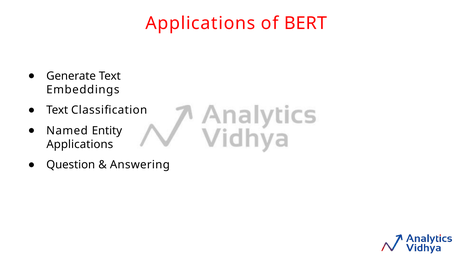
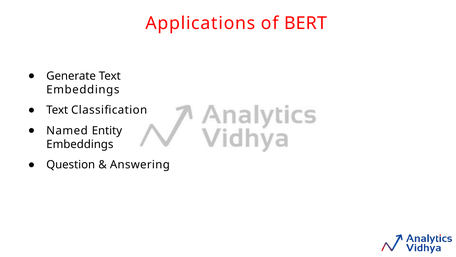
Applications at (80, 144): Applications -> Embeddings
